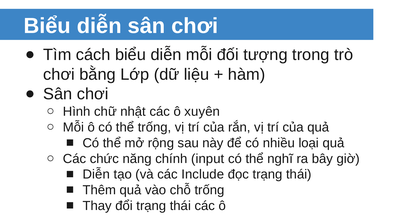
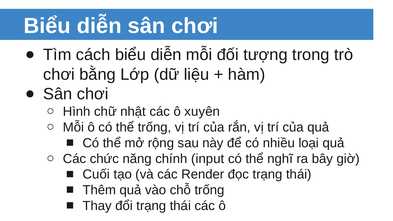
Diễn at (96, 174): Diễn -> Cuối
Include: Include -> Render
